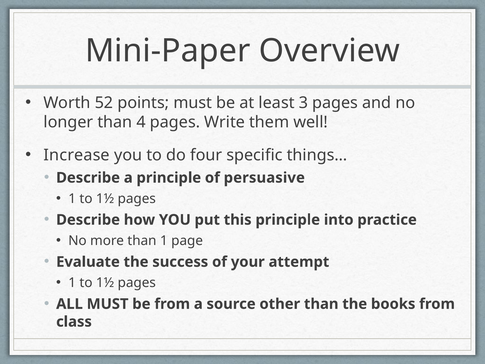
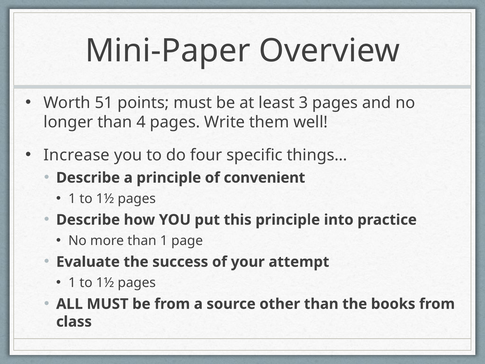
52: 52 -> 51
persuasive: persuasive -> convenient
